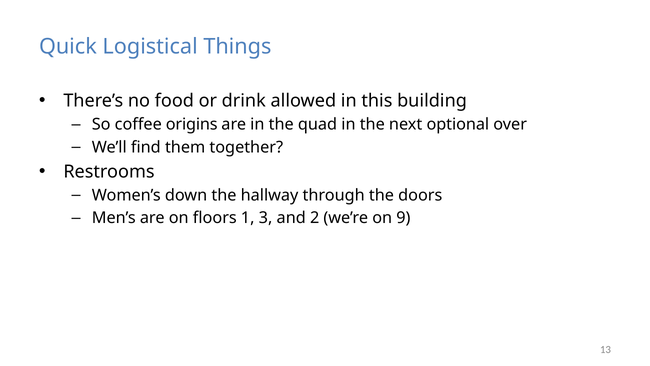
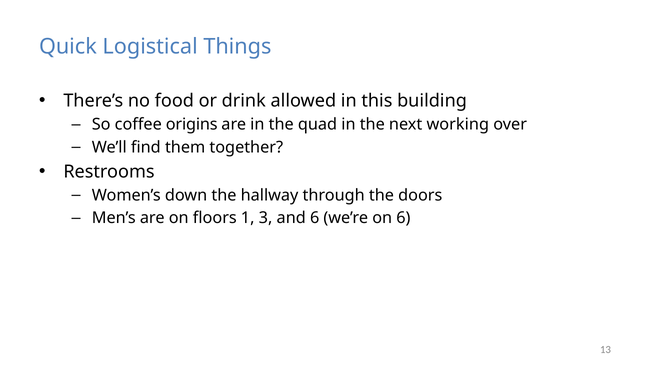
optional: optional -> working
and 2: 2 -> 6
on 9: 9 -> 6
